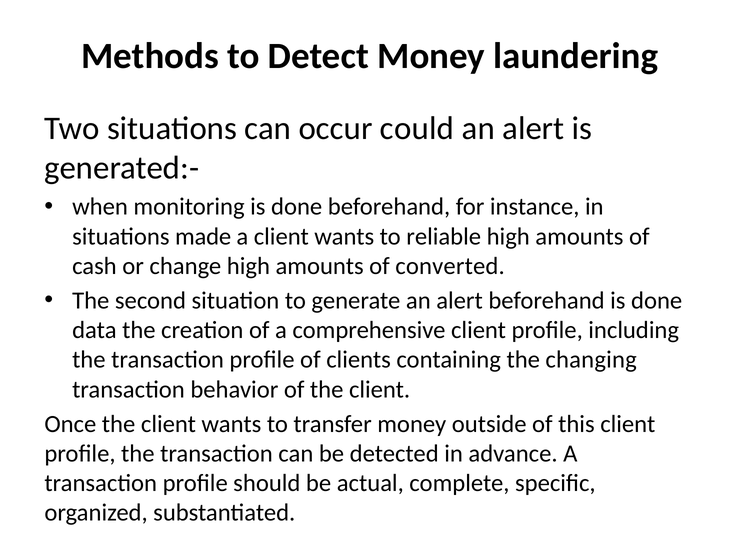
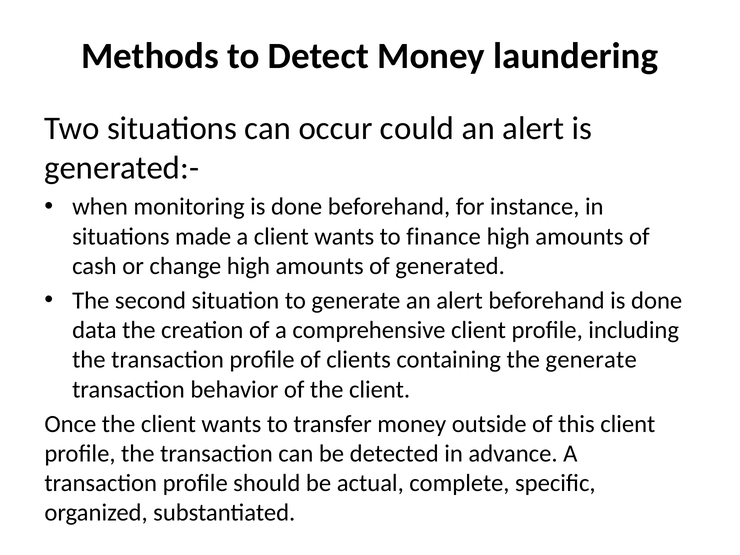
reliable: reliable -> finance
converted: converted -> generated
the changing: changing -> generate
